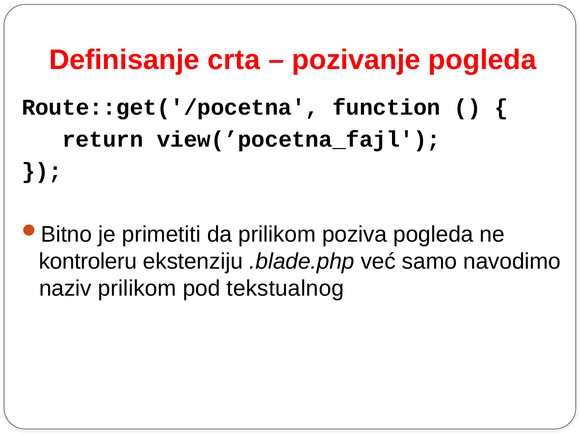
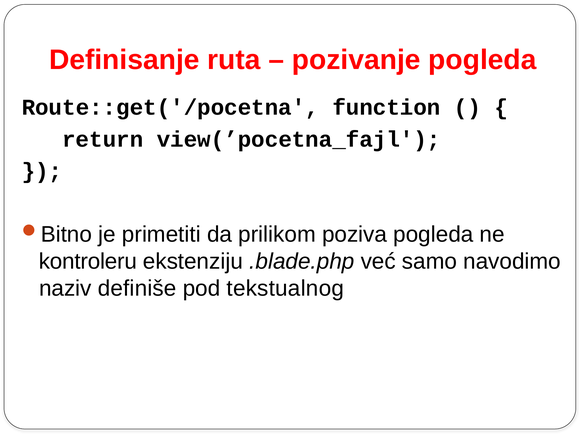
crta: crta -> ruta
naziv prilikom: prilikom -> definiše
